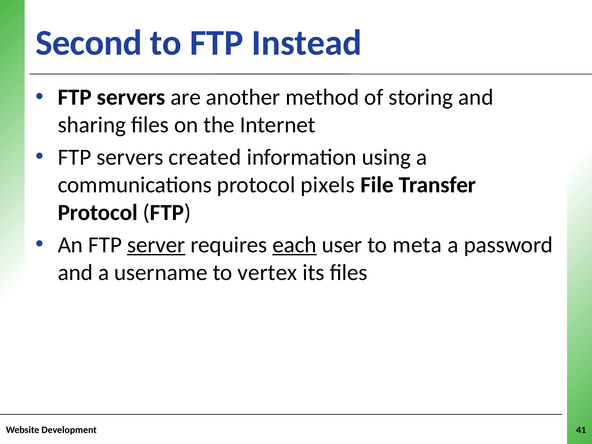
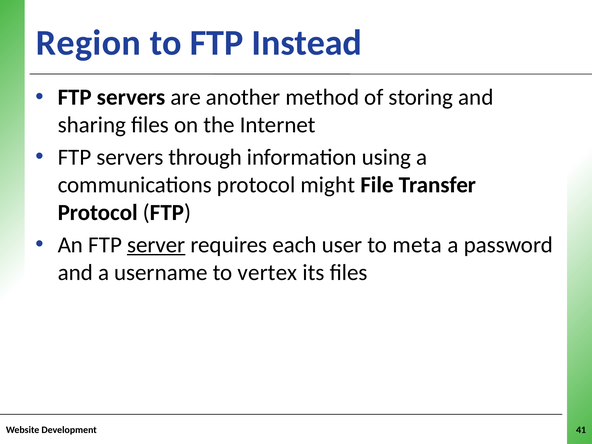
Second: Second -> Region
created: created -> through
pixels: pixels -> might
each underline: present -> none
